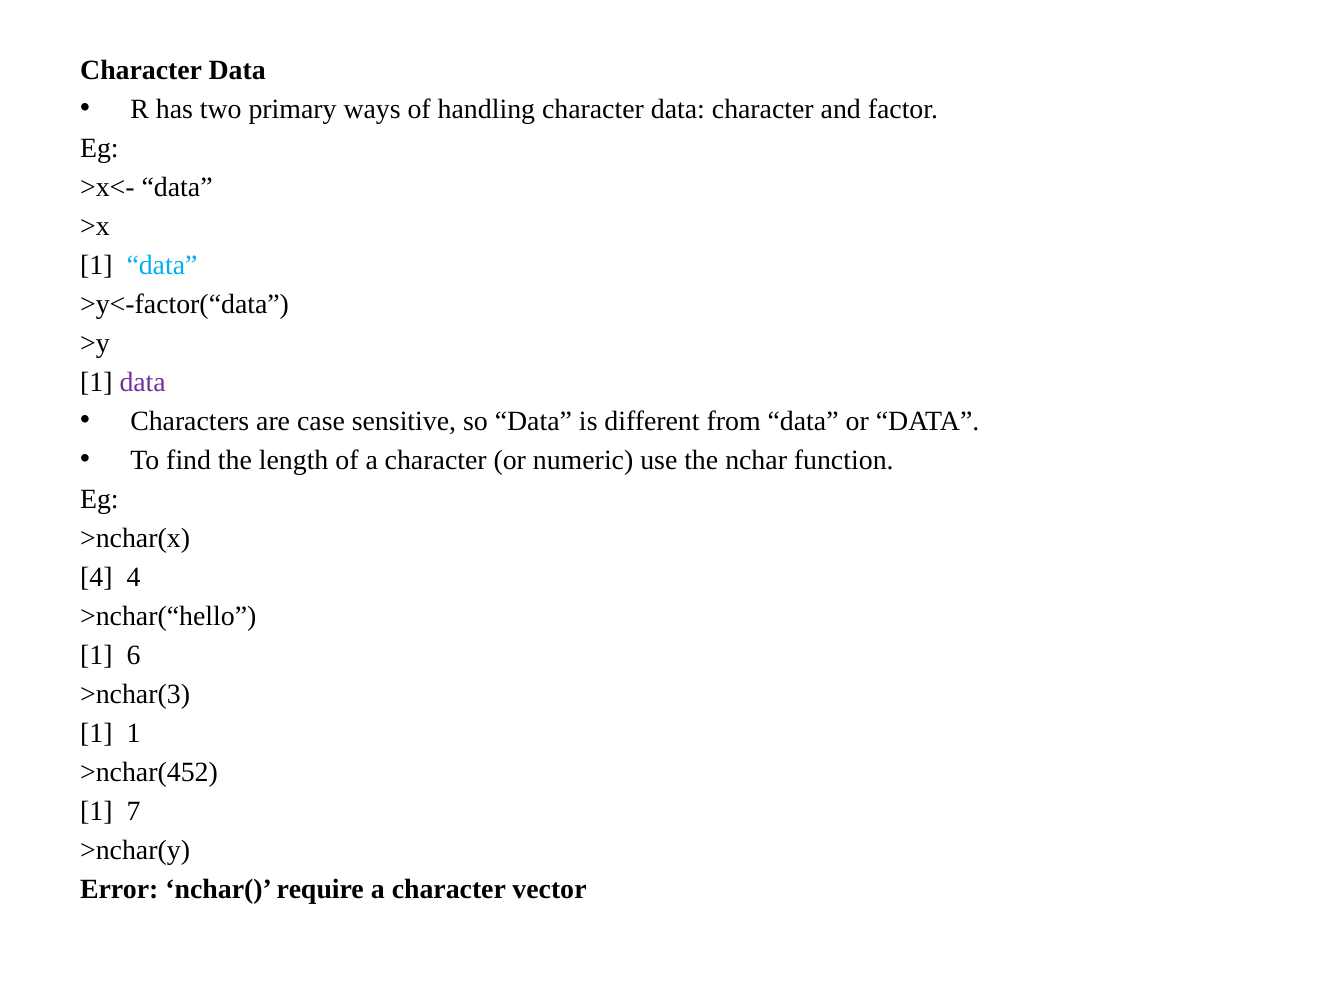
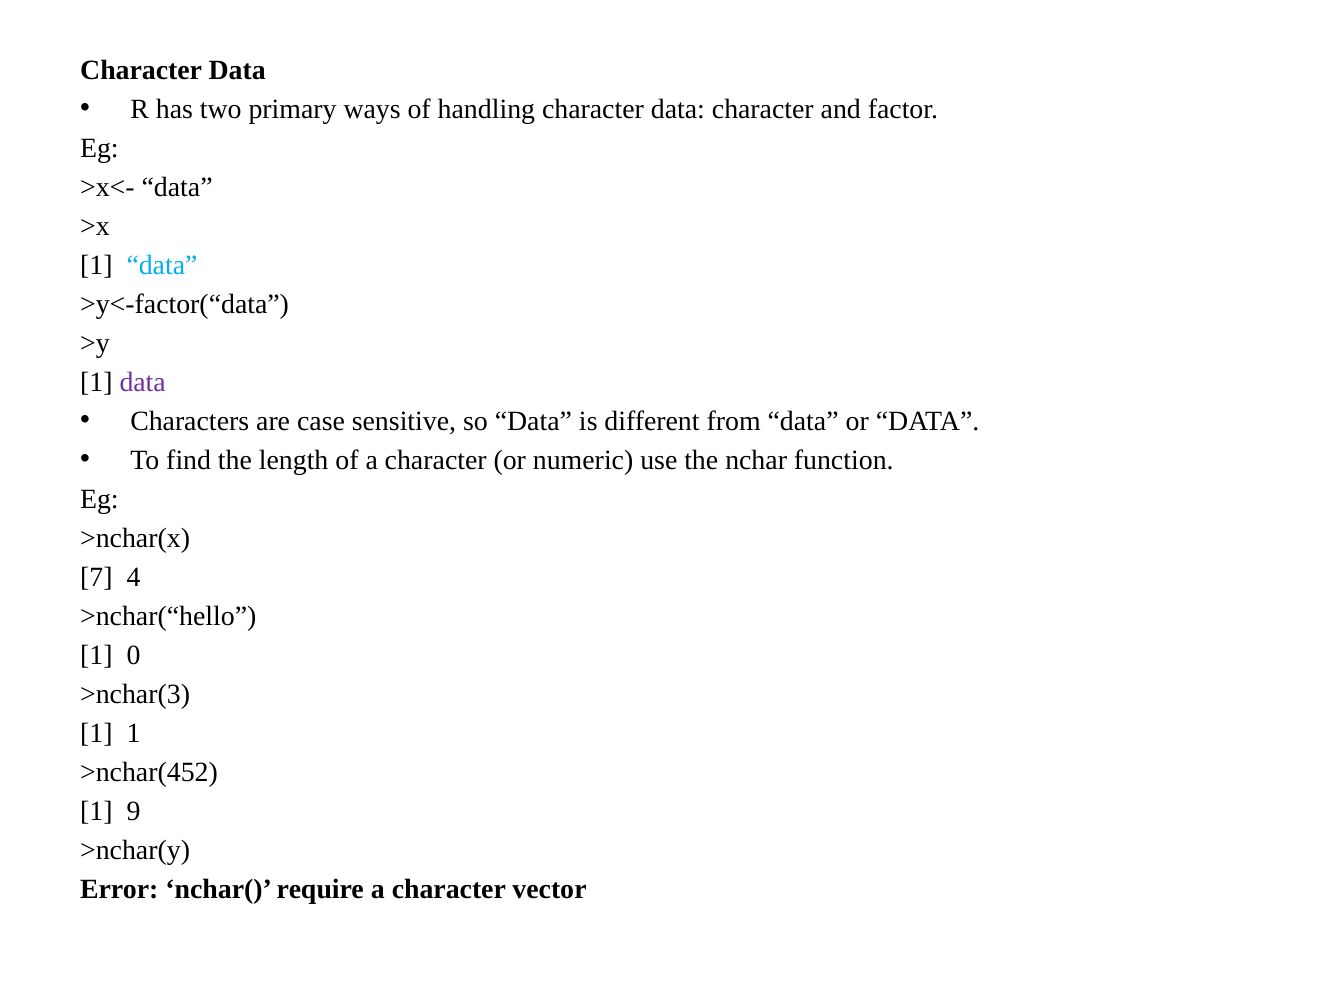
4 at (96, 577): 4 -> 7
6: 6 -> 0
7: 7 -> 9
